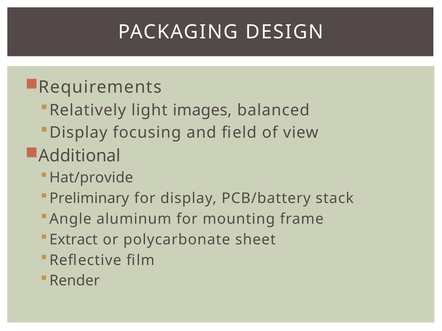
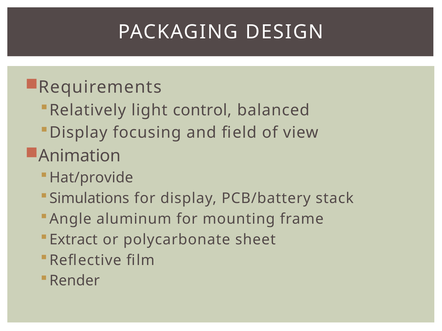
images: images -> control
Additional: Additional -> Animation
Preliminary: Preliminary -> Simulations
